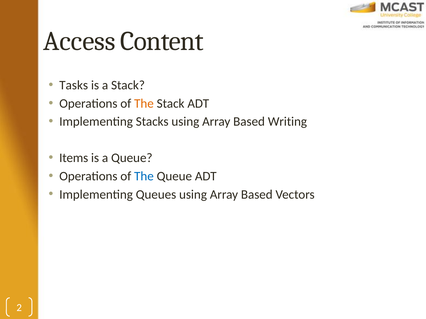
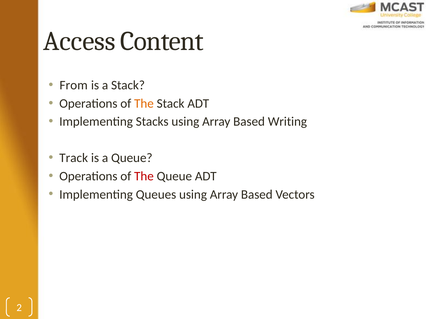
Tasks: Tasks -> From
Items: Items -> Track
The at (144, 176) colour: blue -> red
